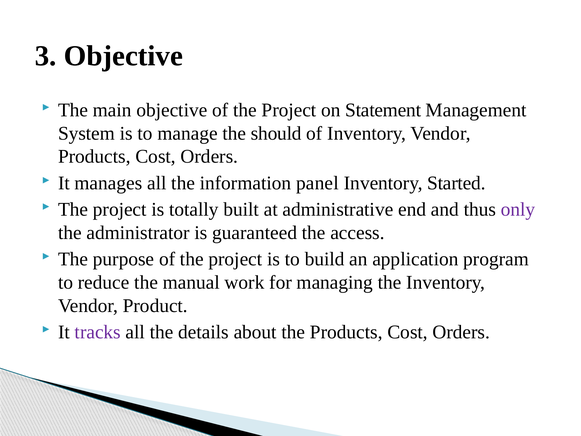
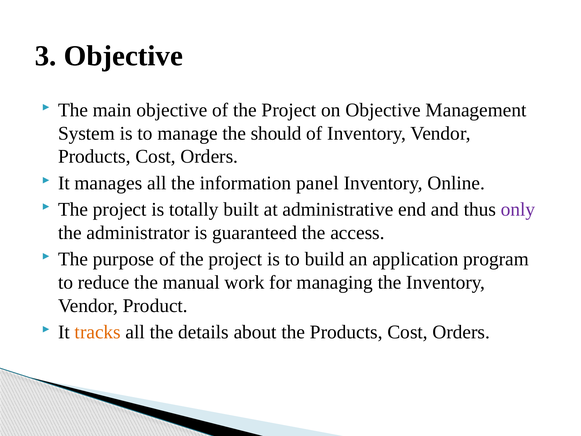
on Statement: Statement -> Objective
Started: Started -> Online
tracks colour: purple -> orange
